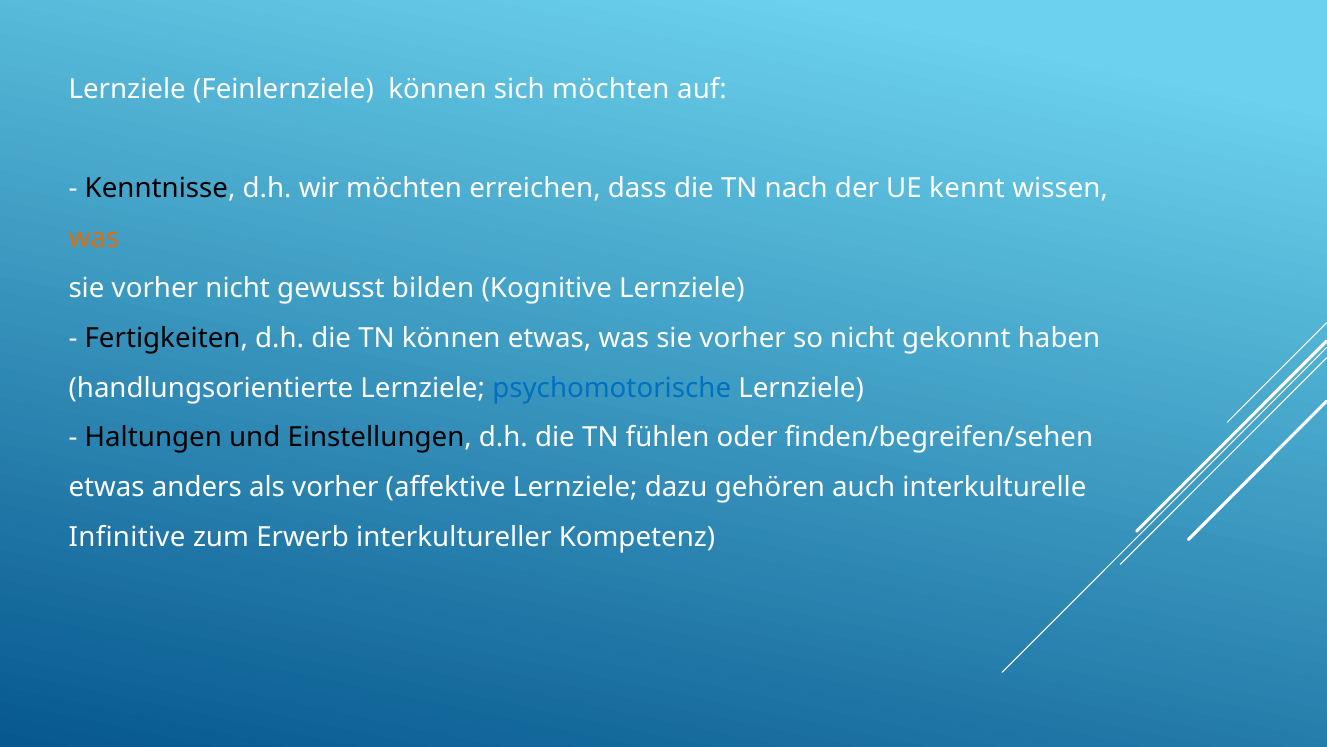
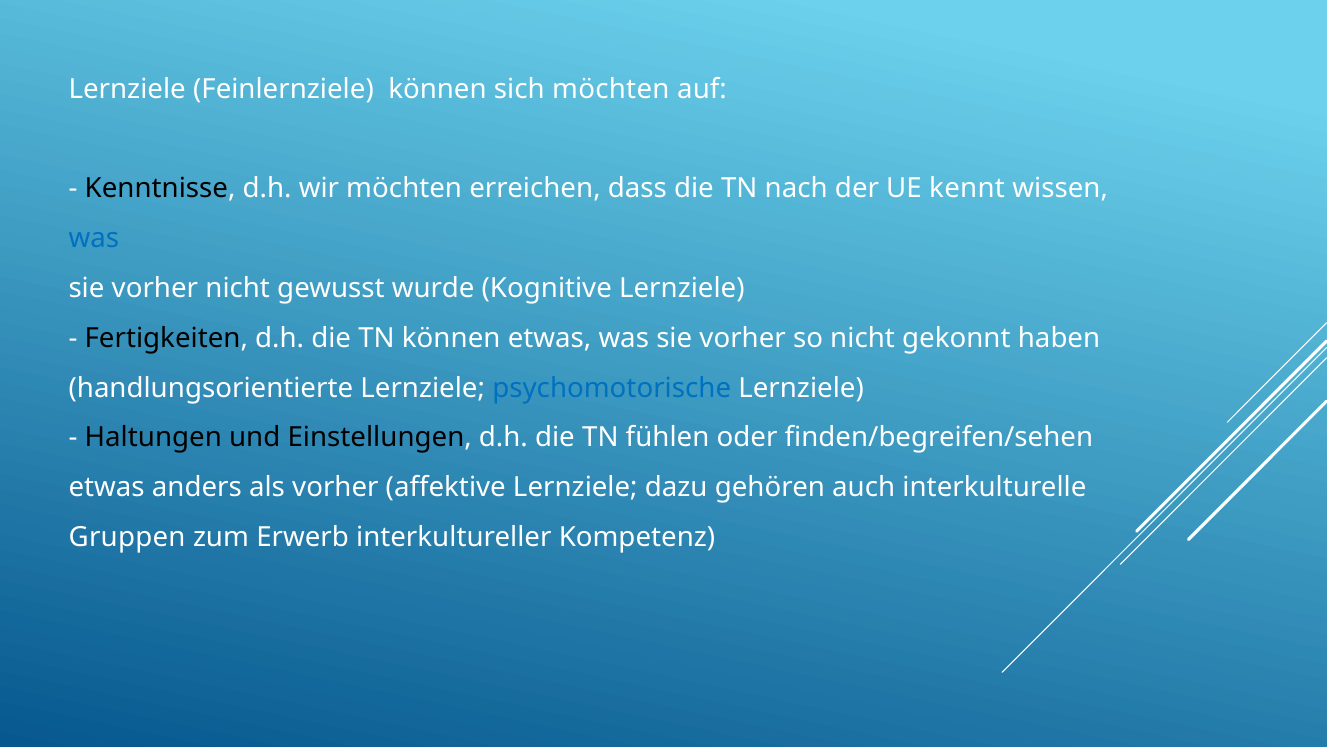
was at (94, 238) colour: orange -> blue
bilden: bilden -> wurde
Infinitive: Infinitive -> Gruppen
